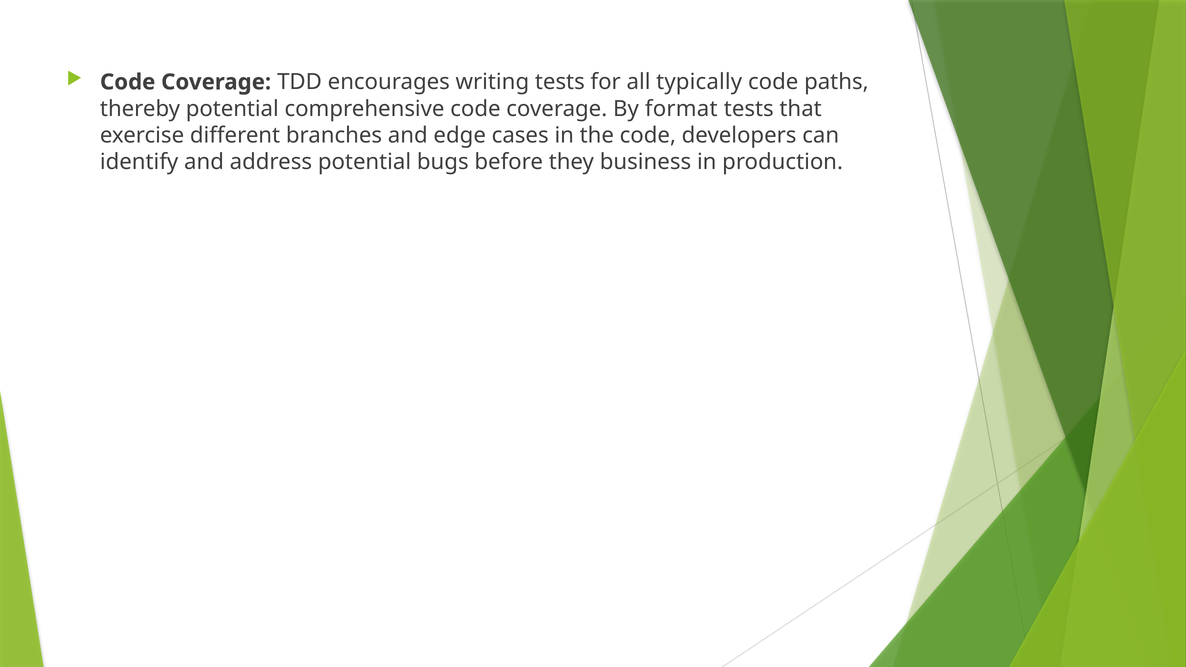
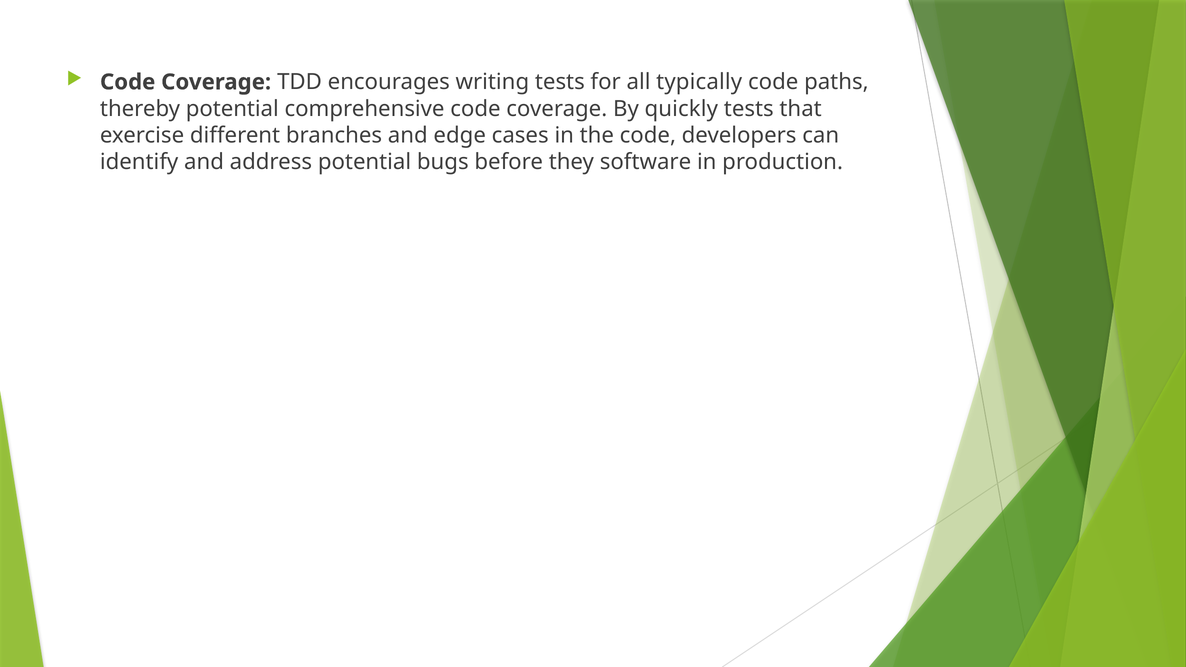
format: format -> quickly
business: business -> software
